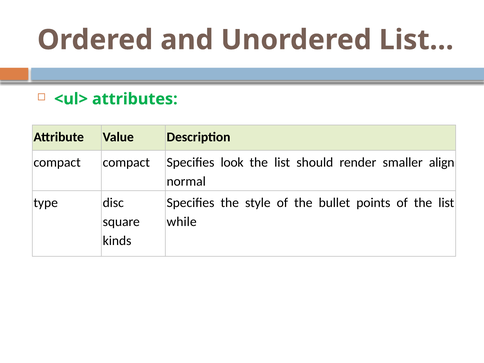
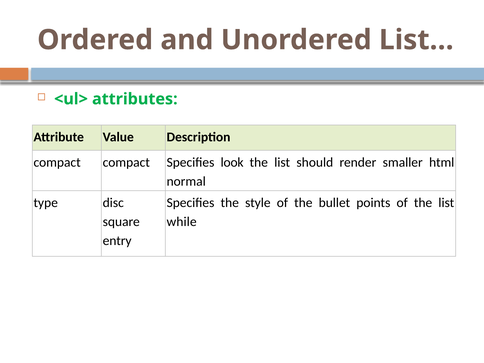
align: align -> html
kinds: kinds -> entry
